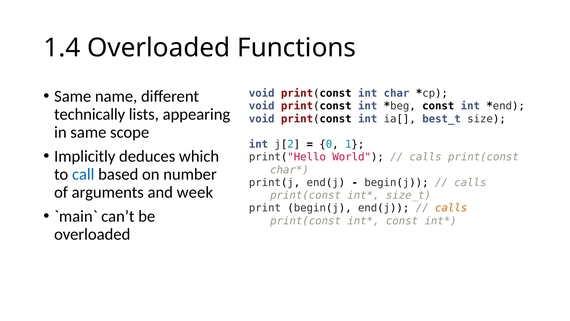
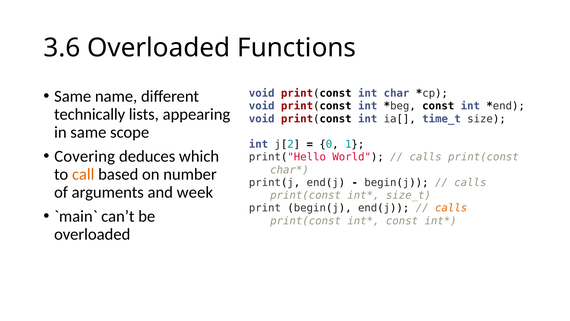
1.4: 1.4 -> 3.6
best_t: best_t -> time_t
Implicitly: Implicitly -> Covering
call colour: blue -> orange
